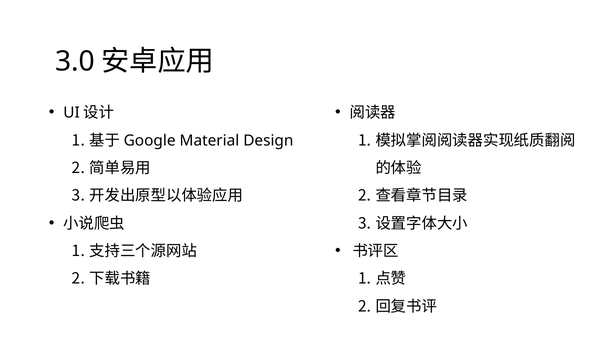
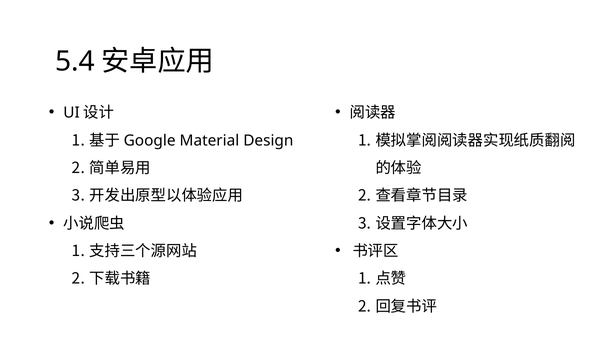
3.0: 3.0 -> 5.4
